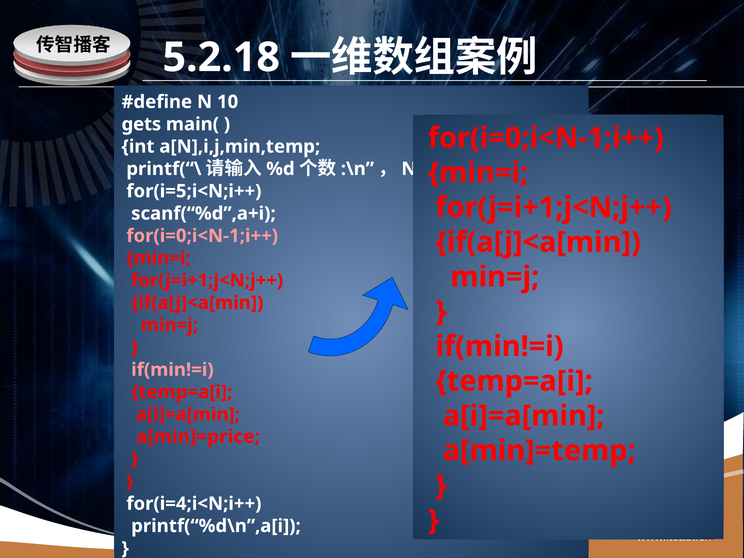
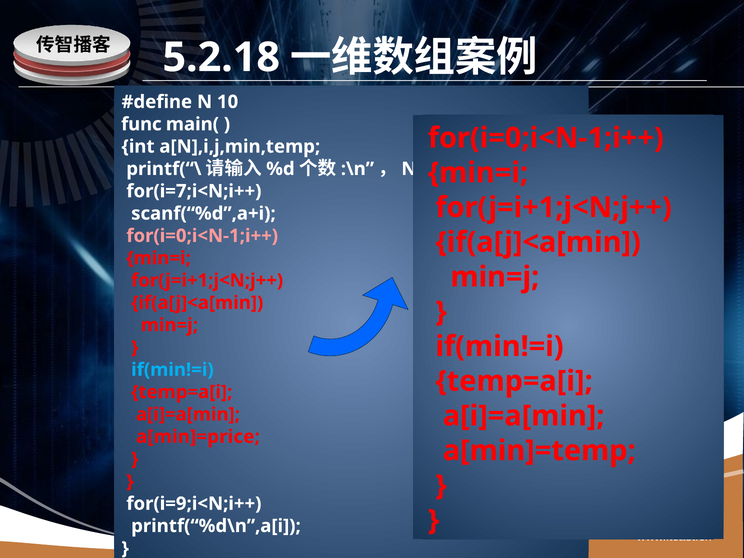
gets: gets -> func
for(i=5;i<N;i++: for(i=5;i<N;i++ -> for(i=7;i<N;i++
if(min!=i at (172, 370) colour: pink -> light blue
for(i=4;i<N;i++: for(i=4;i<N;i++ -> for(i=9;i<N;i++
